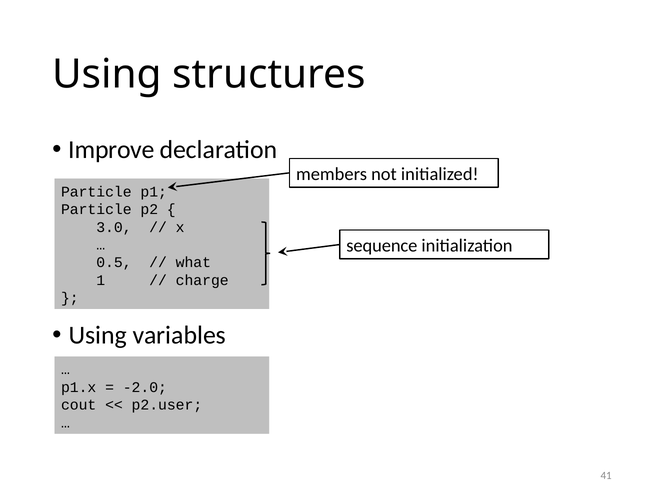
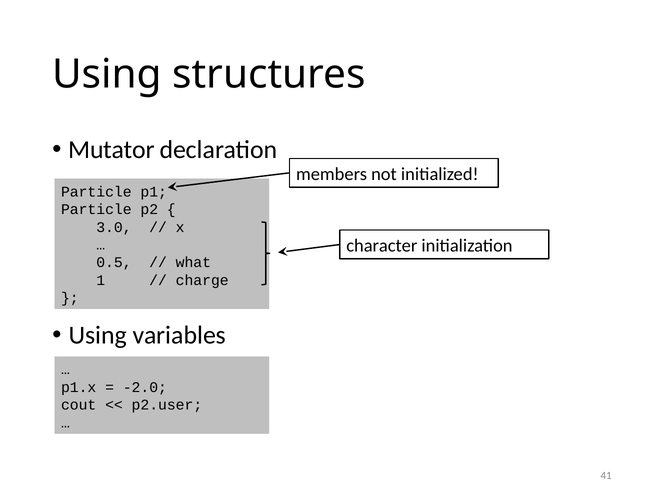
Improve: Improve -> Mutator
sequence: sequence -> character
